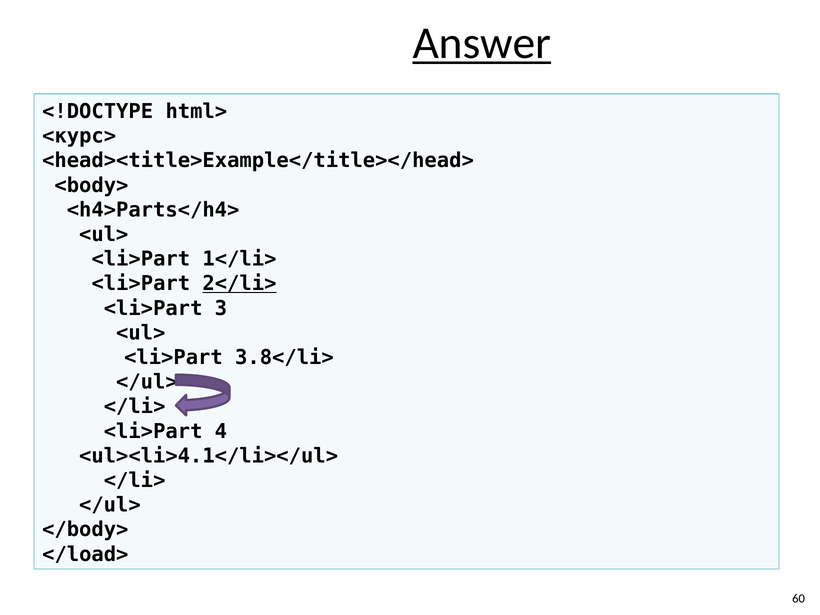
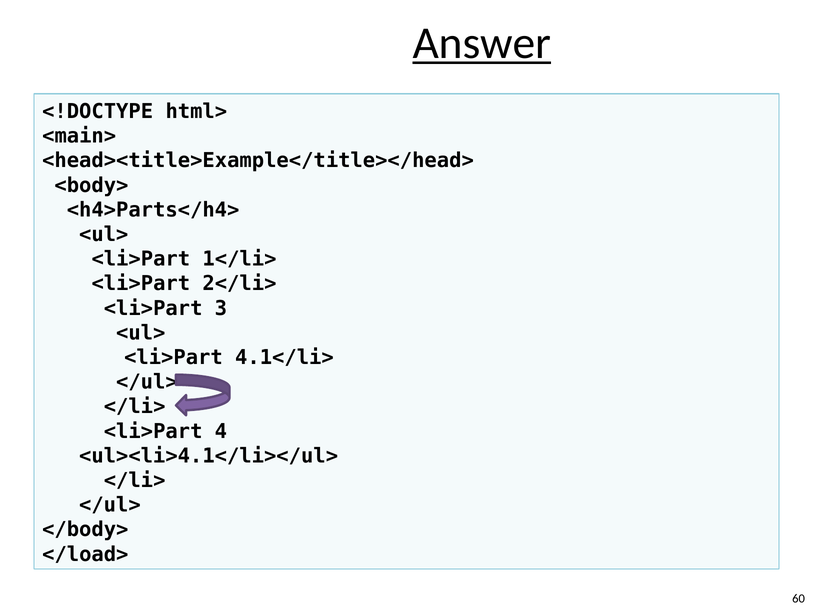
<курс>: <курс> -> <main>
2</li> underline: present -> none
3.8</li>: 3.8</li> -> 4.1</li>
